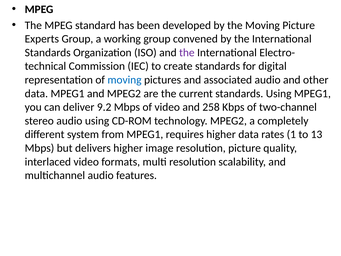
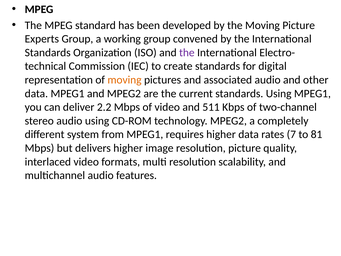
moving at (124, 80) colour: blue -> orange
9.2: 9.2 -> 2.2
258: 258 -> 511
1: 1 -> 7
13: 13 -> 81
